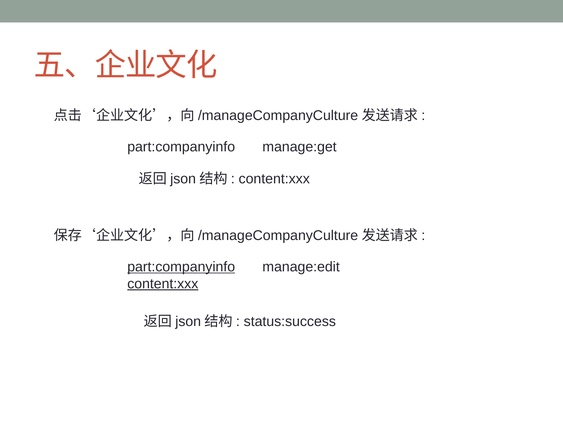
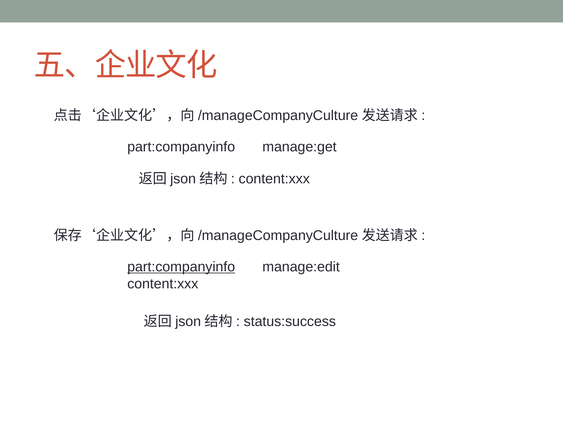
content:xxx at (163, 284) underline: present -> none
